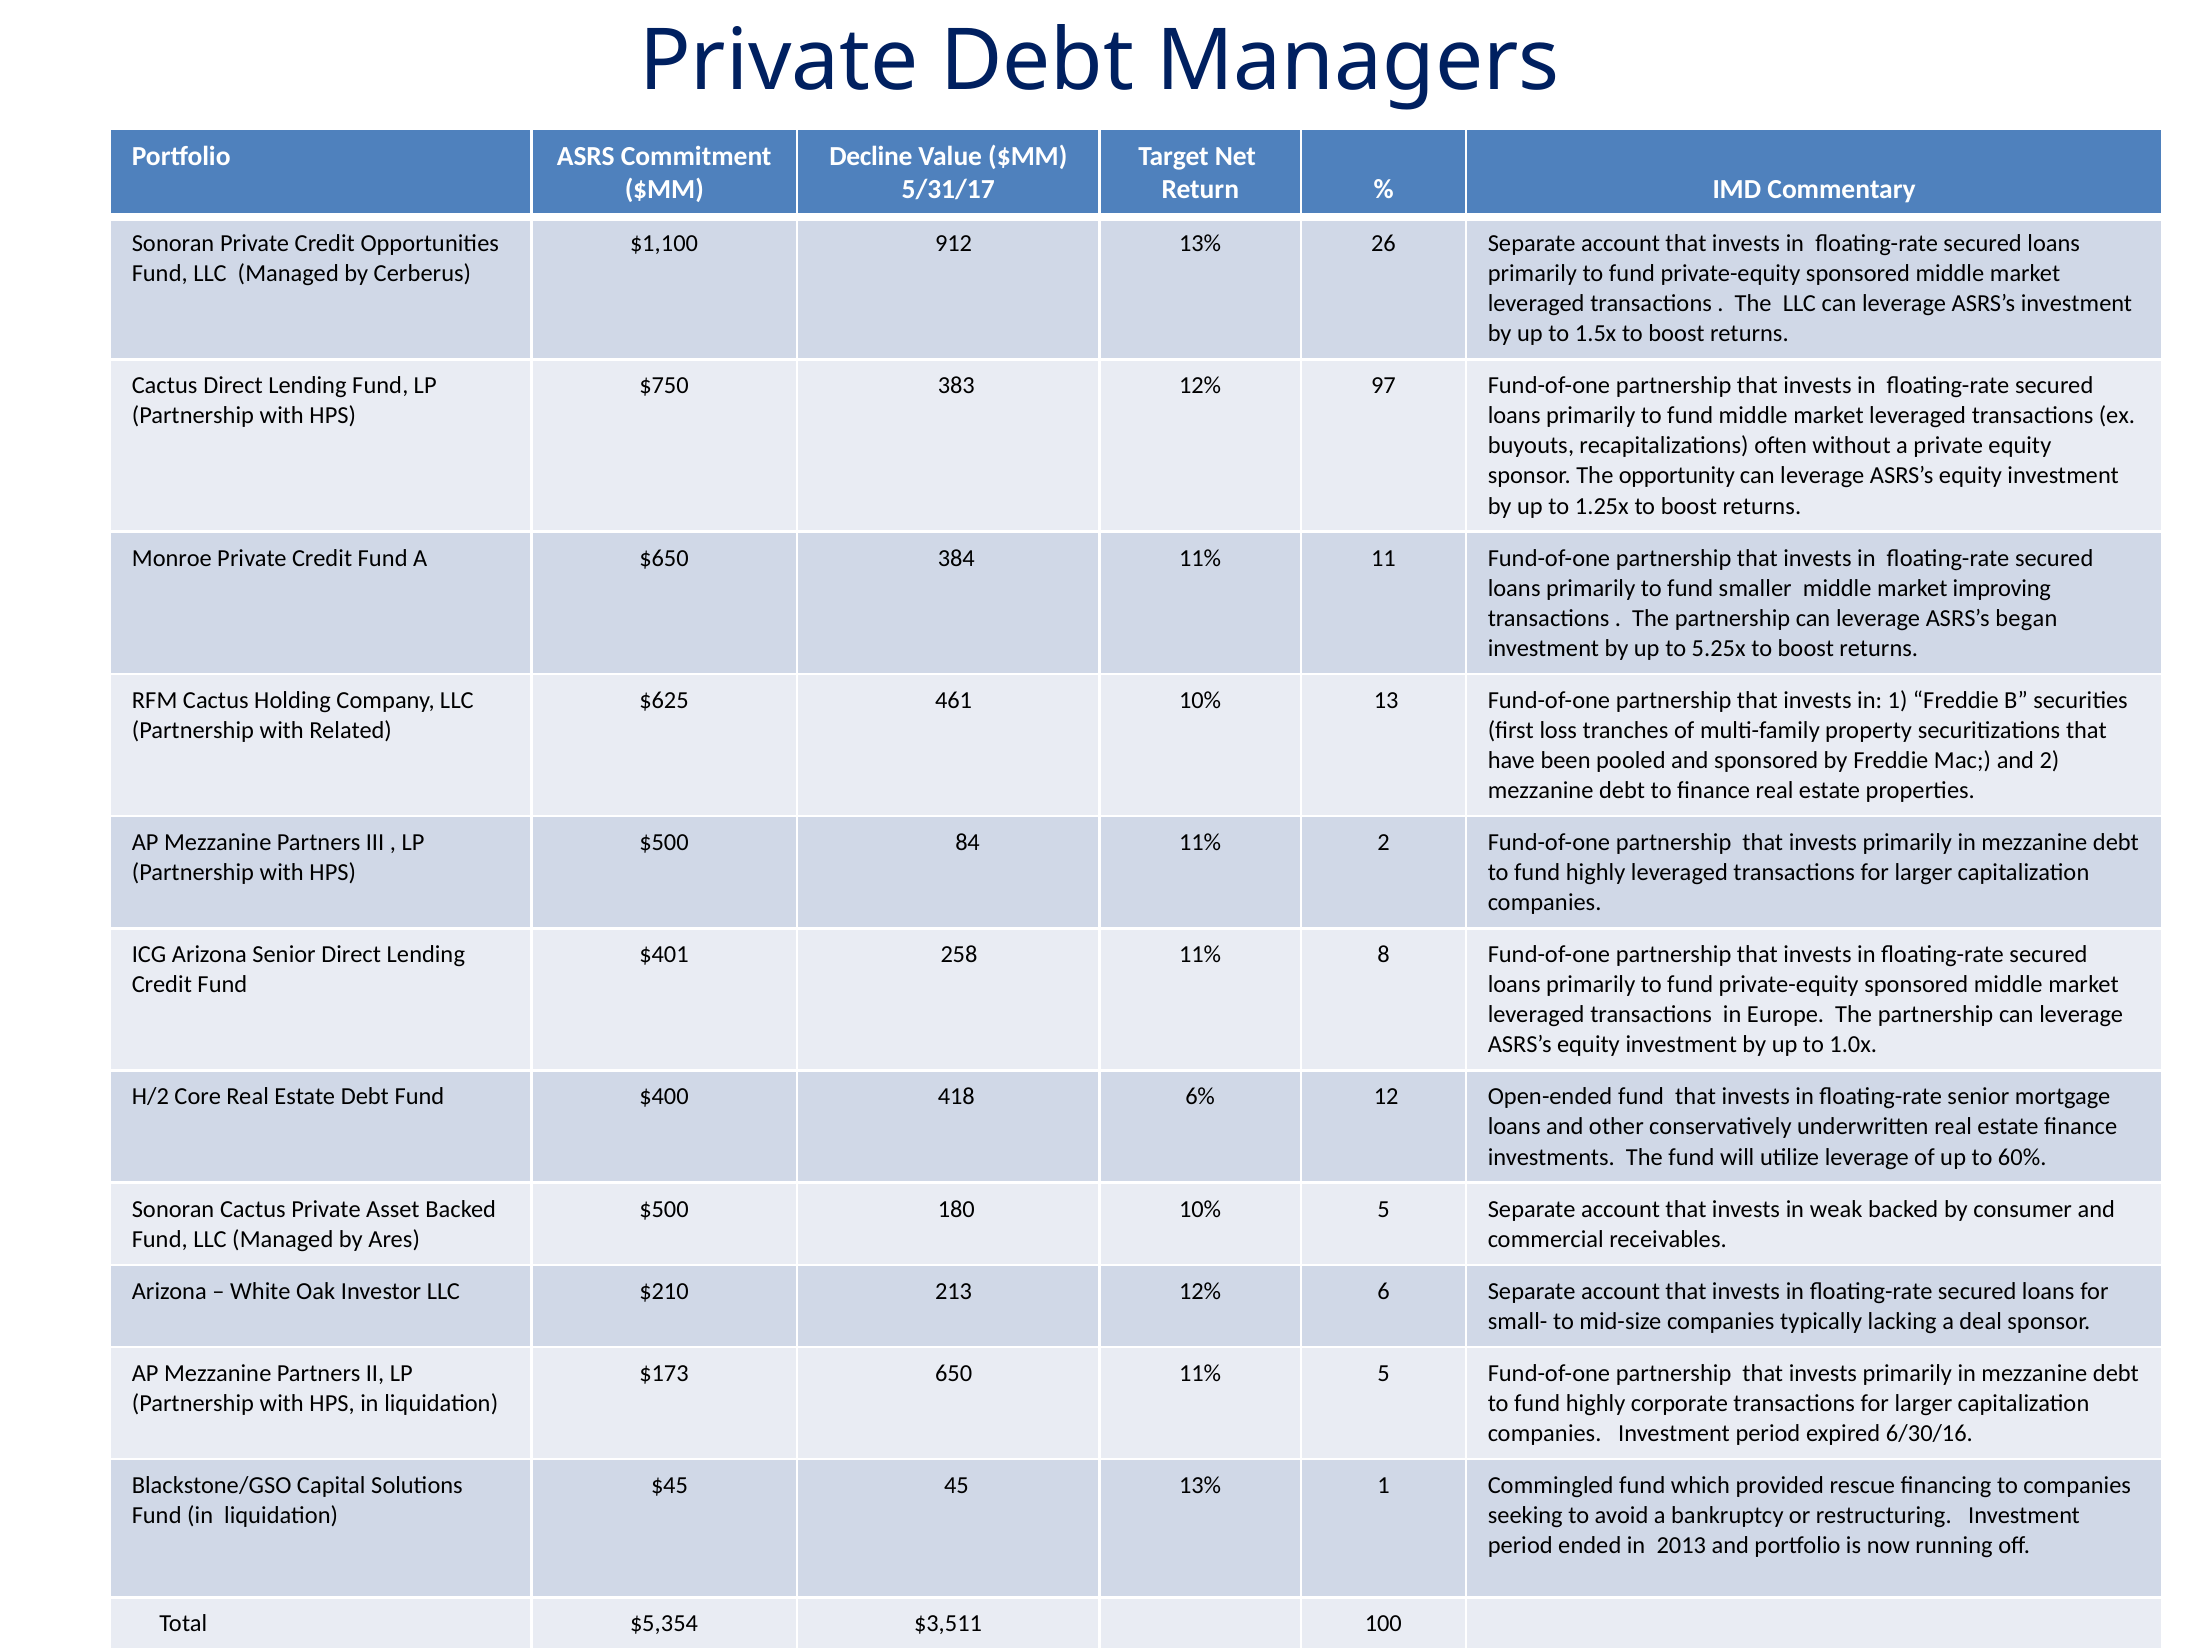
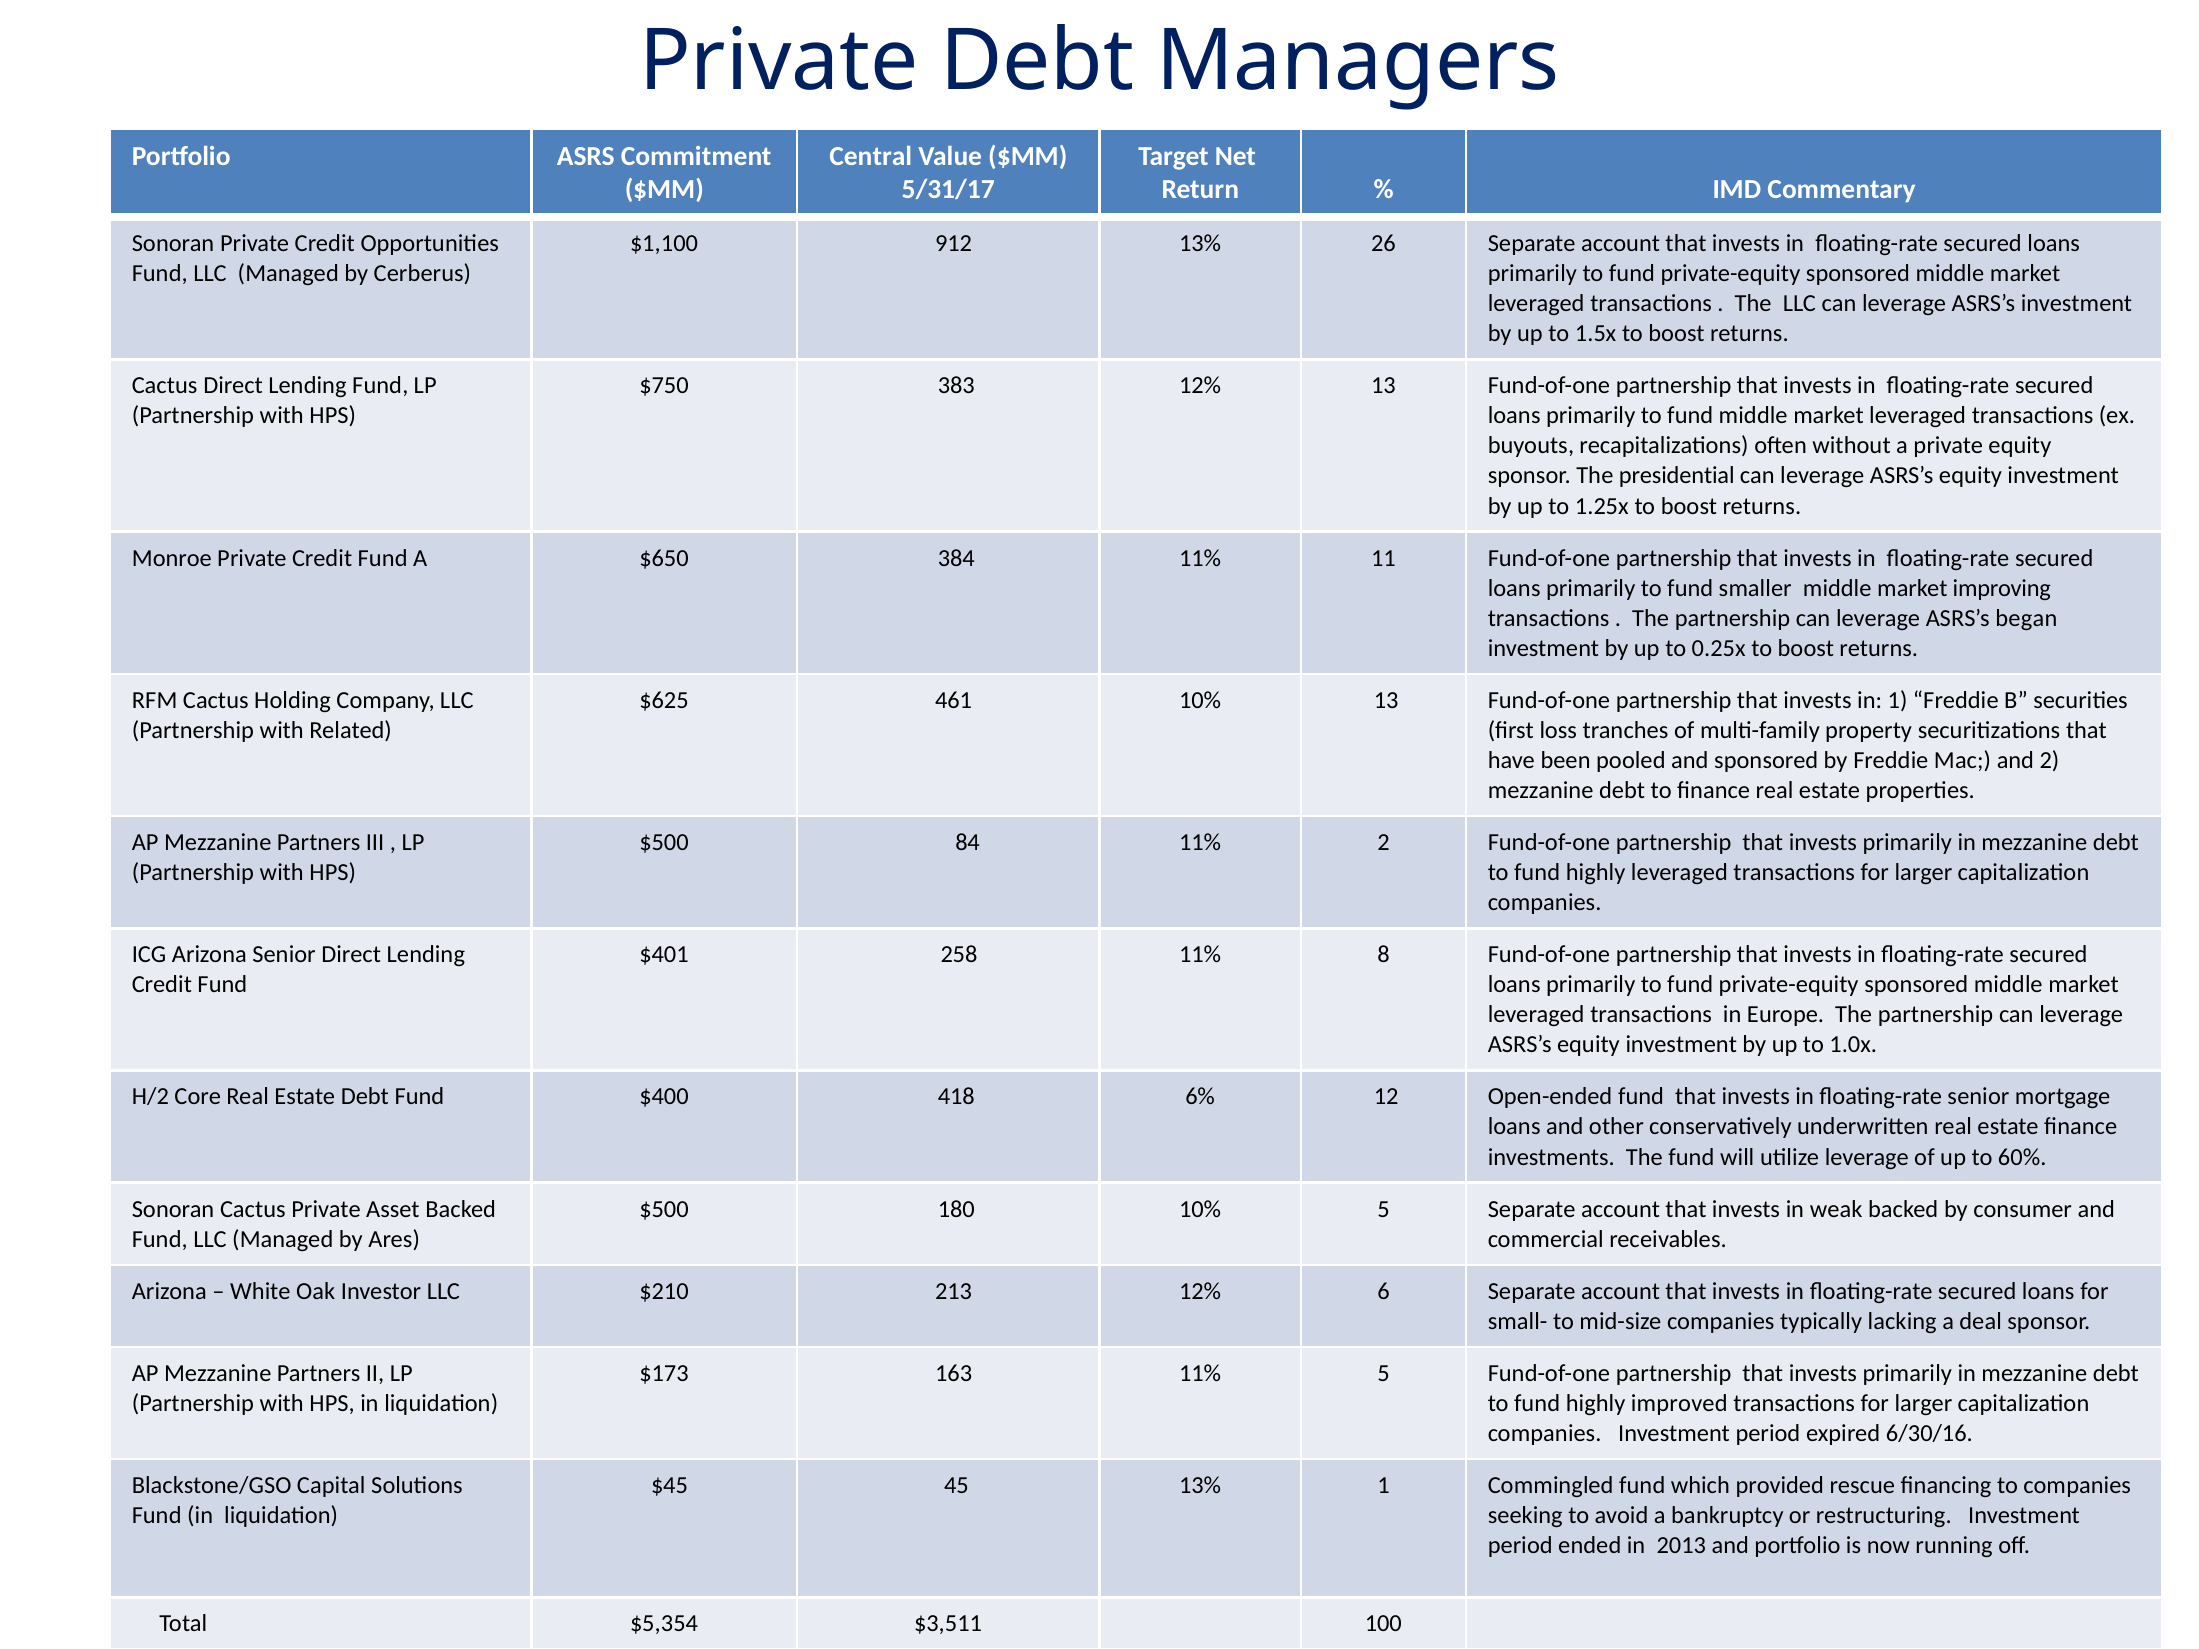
Decline: Decline -> Central
12% 97: 97 -> 13
opportunity: opportunity -> presidential
5.25x: 5.25x -> 0.25x
650: 650 -> 163
corporate: corporate -> improved
